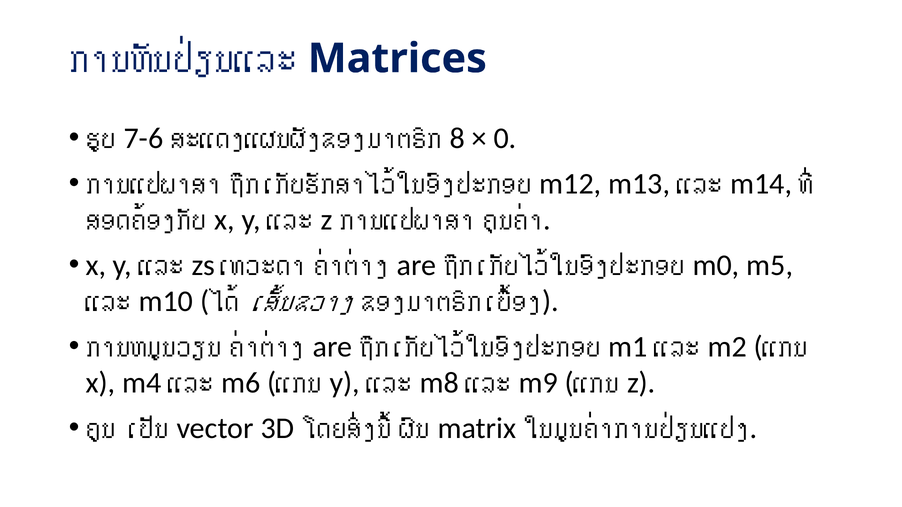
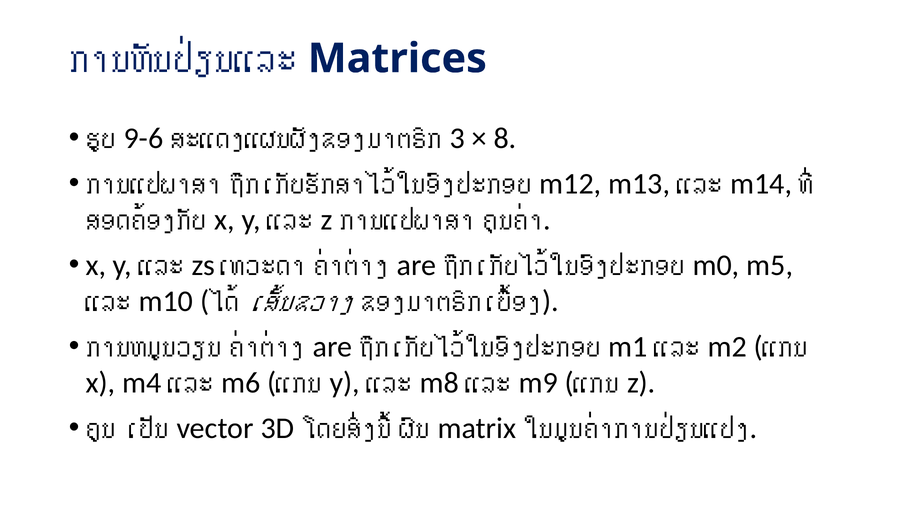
7-6: 7-6 -> 9-6
8: 8 -> 3
0: 0 -> 8
